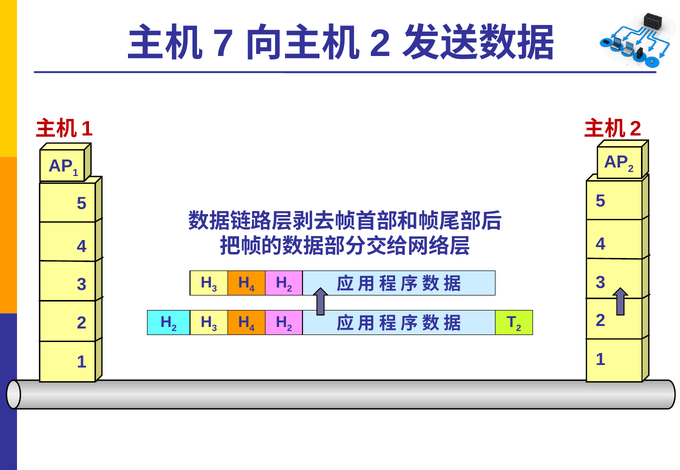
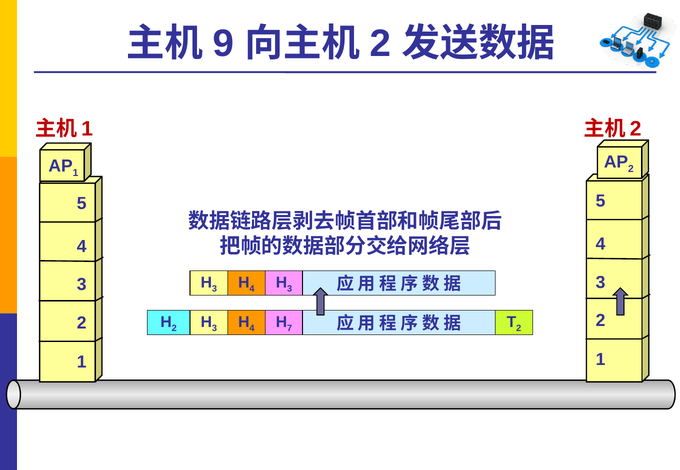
7: 7 -> 9
2 at (290, 289): 2 -> 3
2 at (290, 329): 2 -> 7
